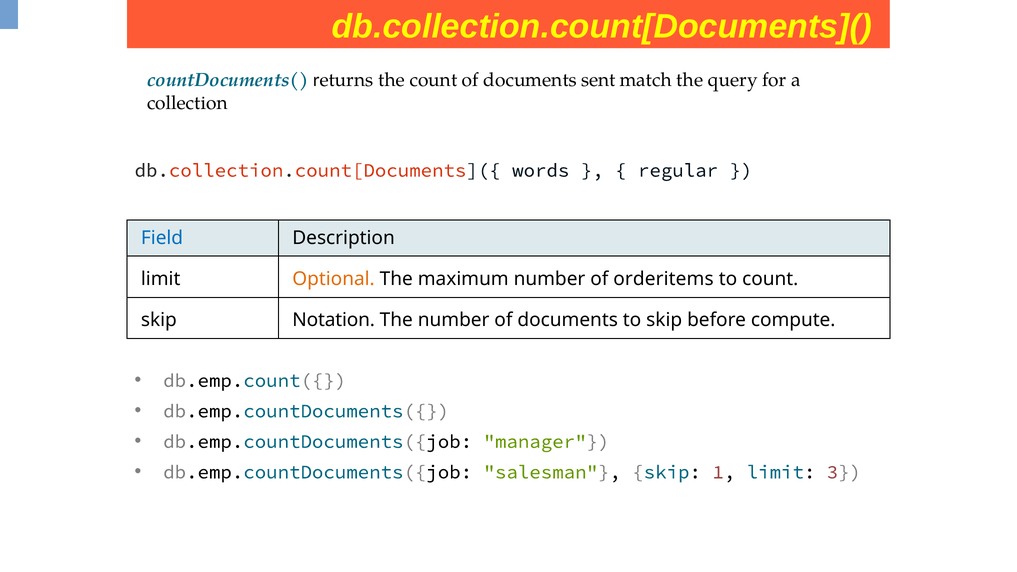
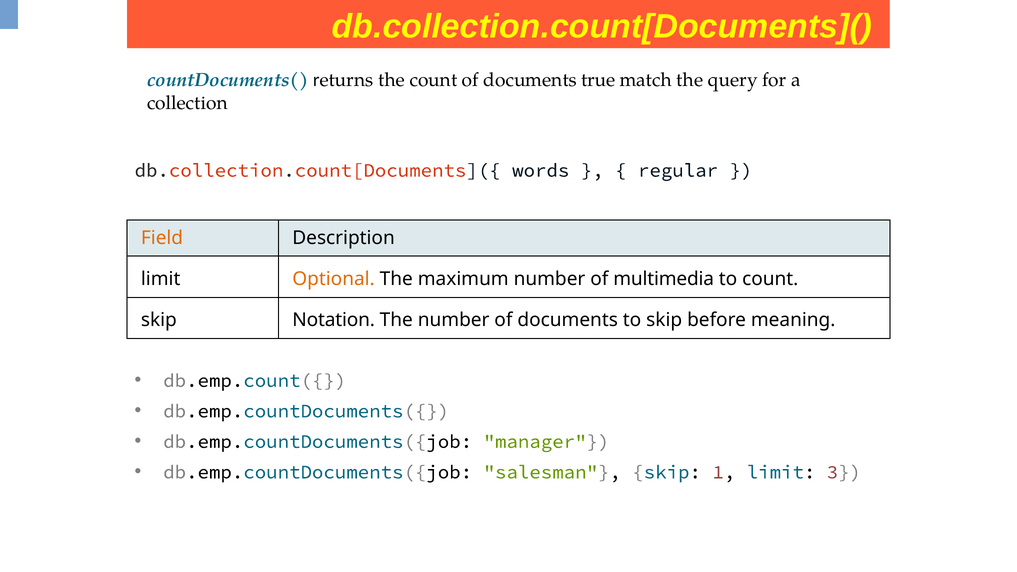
sent: sent -> true
Field colour: blue -> orange
orderitems: orderitems -> multimedia
compute: compute -> meaning
